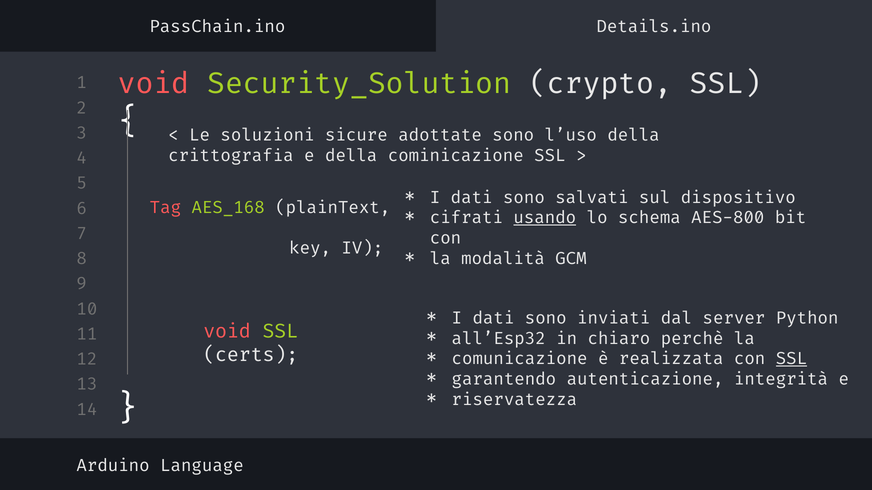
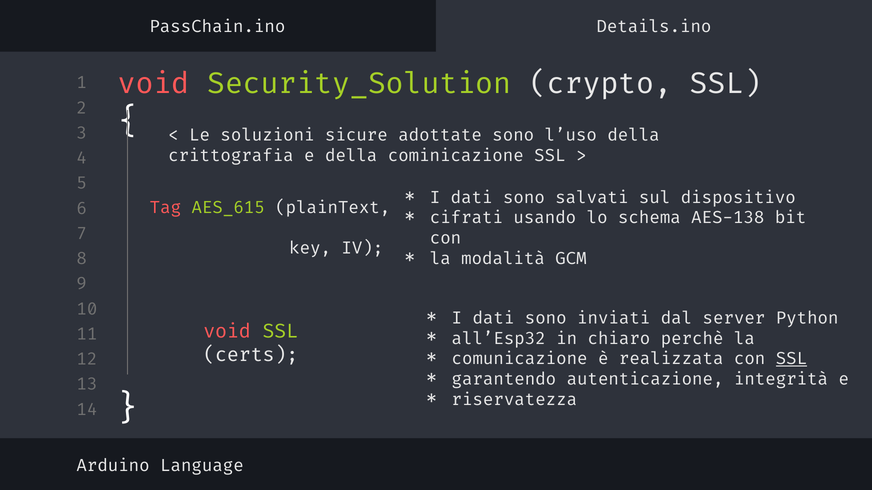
AES_168: AES_168 -> AES_615
usando underline: present -> none
AES-800: AES-800 -> AES-138
